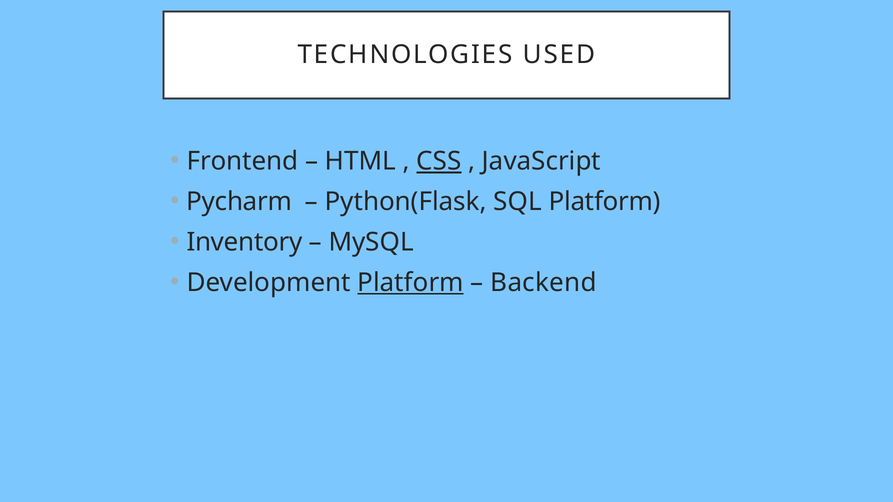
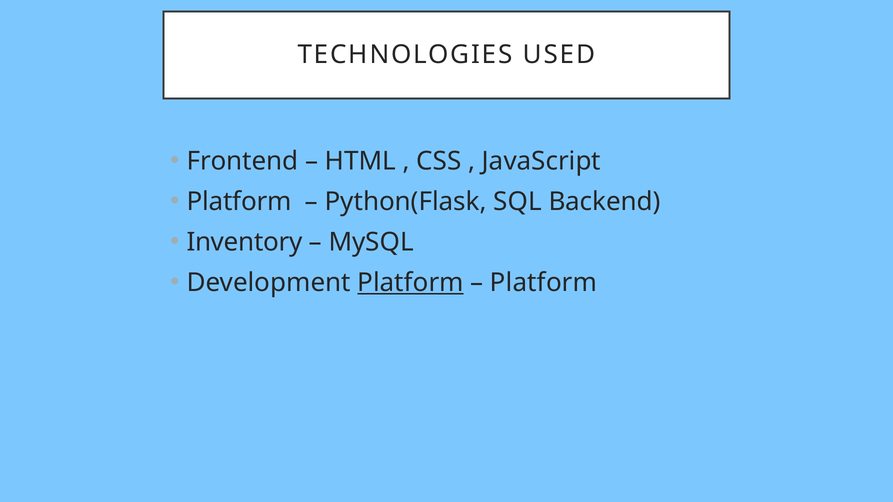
CSS underline: present -> none
Pycharm at (239, 202): Pycharm -> Platform
SQL Platform: Platform -> Backend
Backend at (543, 283): Backend -> Platform
